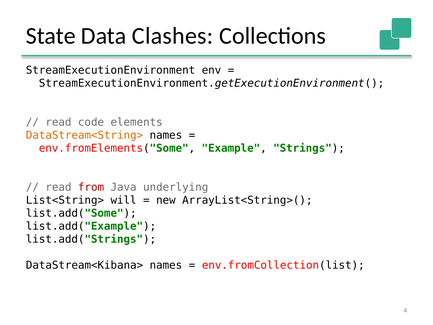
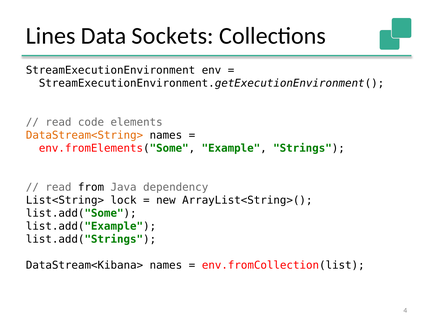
State: State -> Lines
Clashes: Clashes -> Sockets
from colour: red -> black
underlying: underlying -> dependency
will: will -> lock
